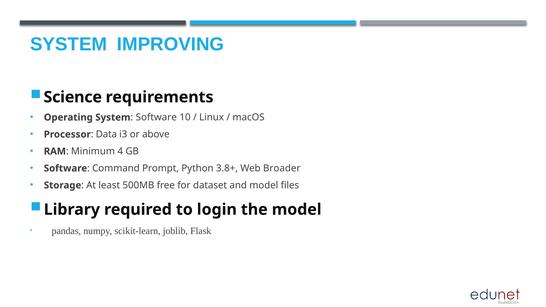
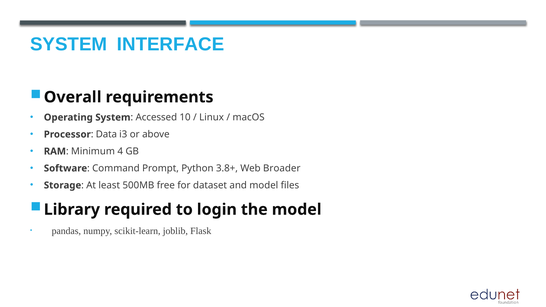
IMPROVING: IMPROVING -> INTERFACE
Science: Science -> Overall
System Software: Software -> Accessed
